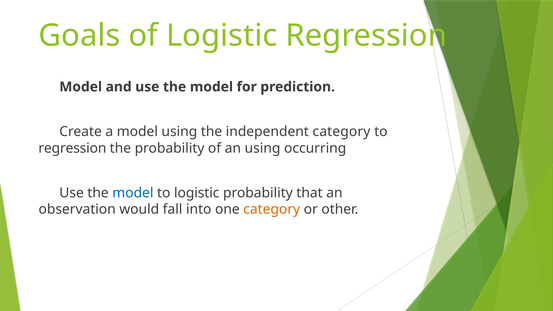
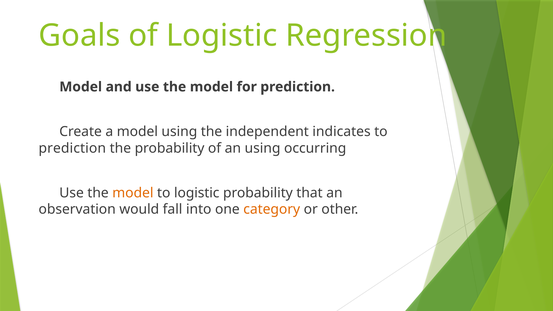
independent category: category -> indicates
regression at (72, 148): regression -> prediction
model at (133, 193) colour: blue -> orange
